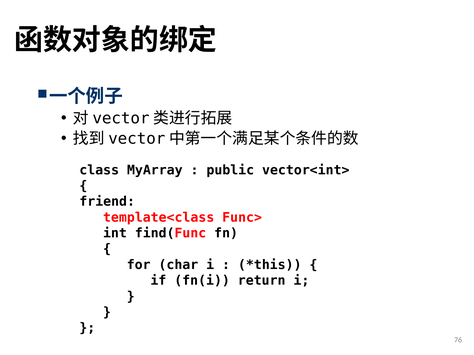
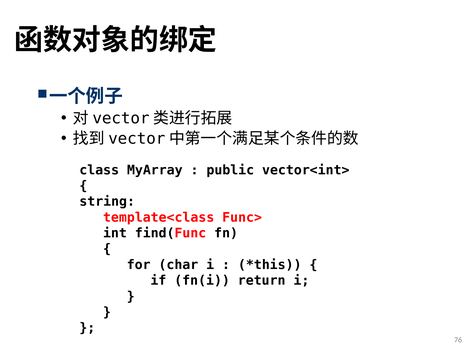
friend: friend -> string
